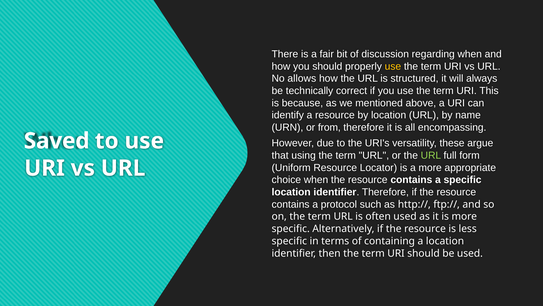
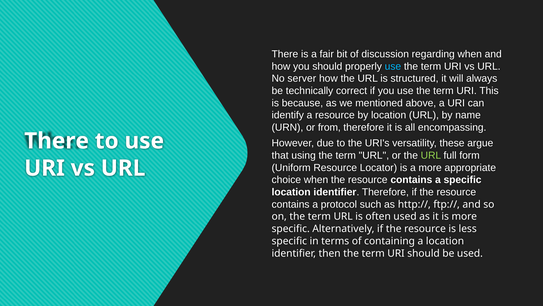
use at (393, 66) colour: yellow -> light blue
allows: allows -> server
Saved at (57, 141): Saved -> There
